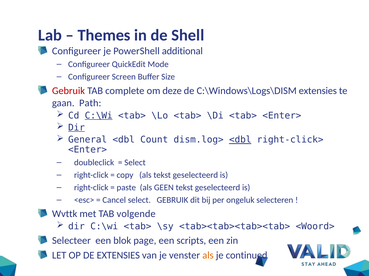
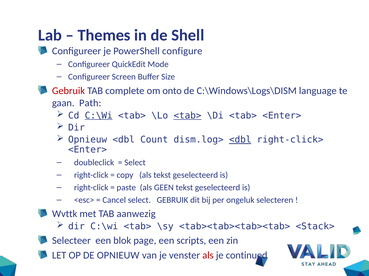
additional: additional -> configure
deze: deze -> onto
C:\Windows\Logs\DISM extensies: extensies -> language
<tab> at (187, 116) underline: none -> present
Dir at (76, 128) underline: present -> none
General at (88, 140): General -> Opnieuw
volgende: volgende -> aanwezig
<Woord>: <Woord> -> <Stack>
DE EXTENSIES: EXTENSIES -> OPNIEUW
als at (208, 256) colour: orange -> red
